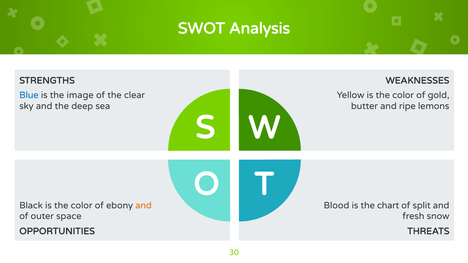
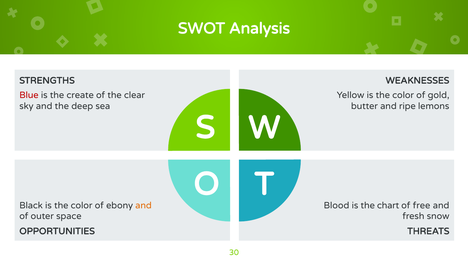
Blue colour: blue -> red
image: image -> create
split: split -> free
